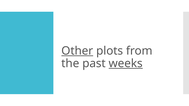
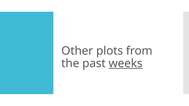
Other underline: present -> none
